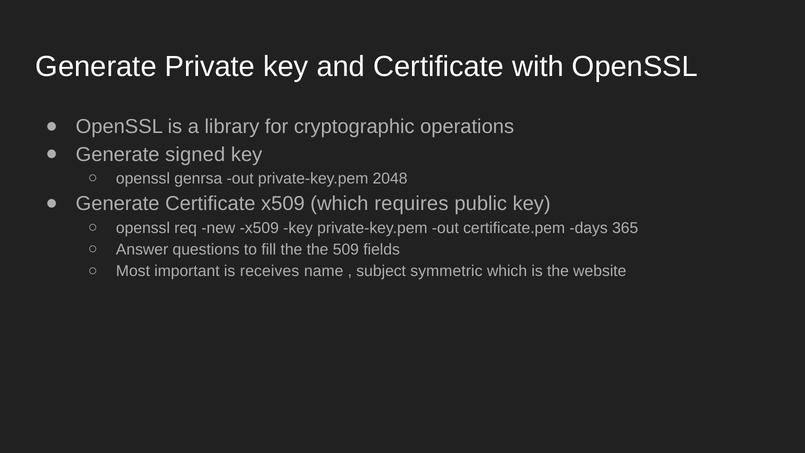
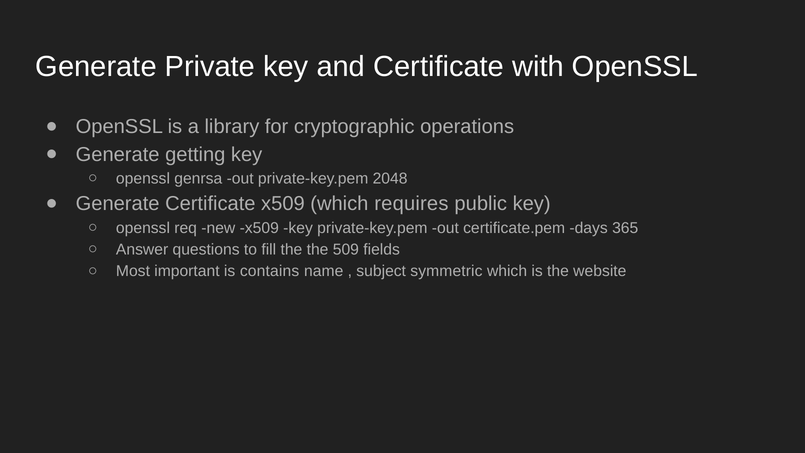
signed: signed -> getting
receives: receives -> contains
